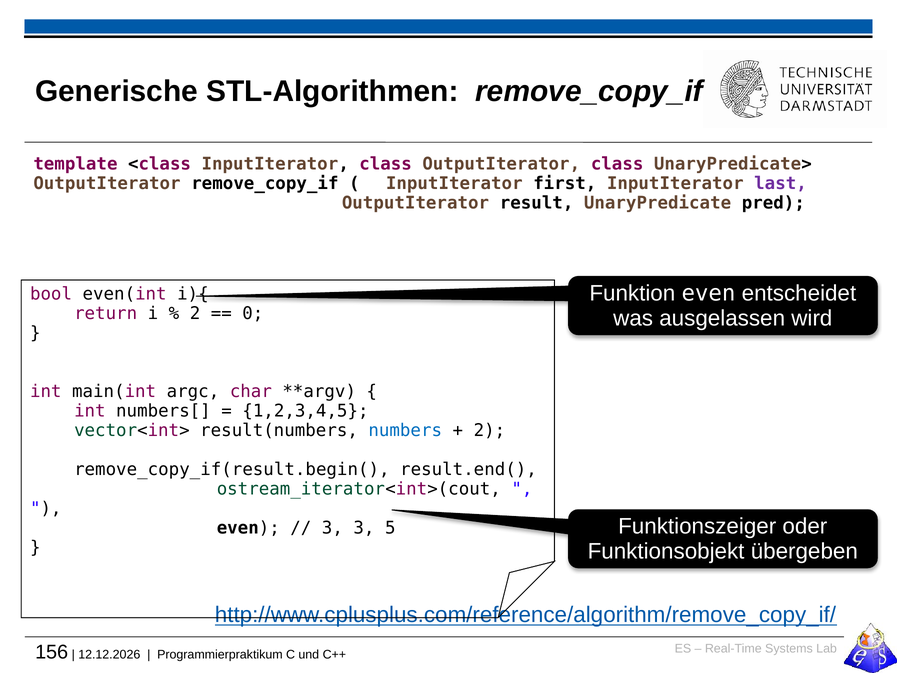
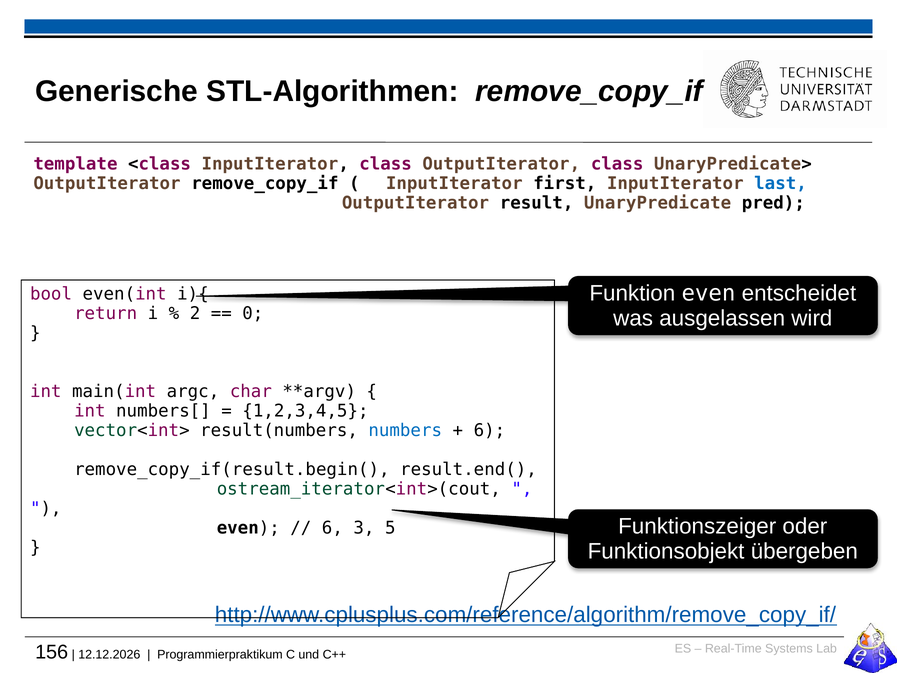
last colour: purple -> blue
2 at (489, 430): 2 -> 6
3 at (332, 528): 3 -> 6
